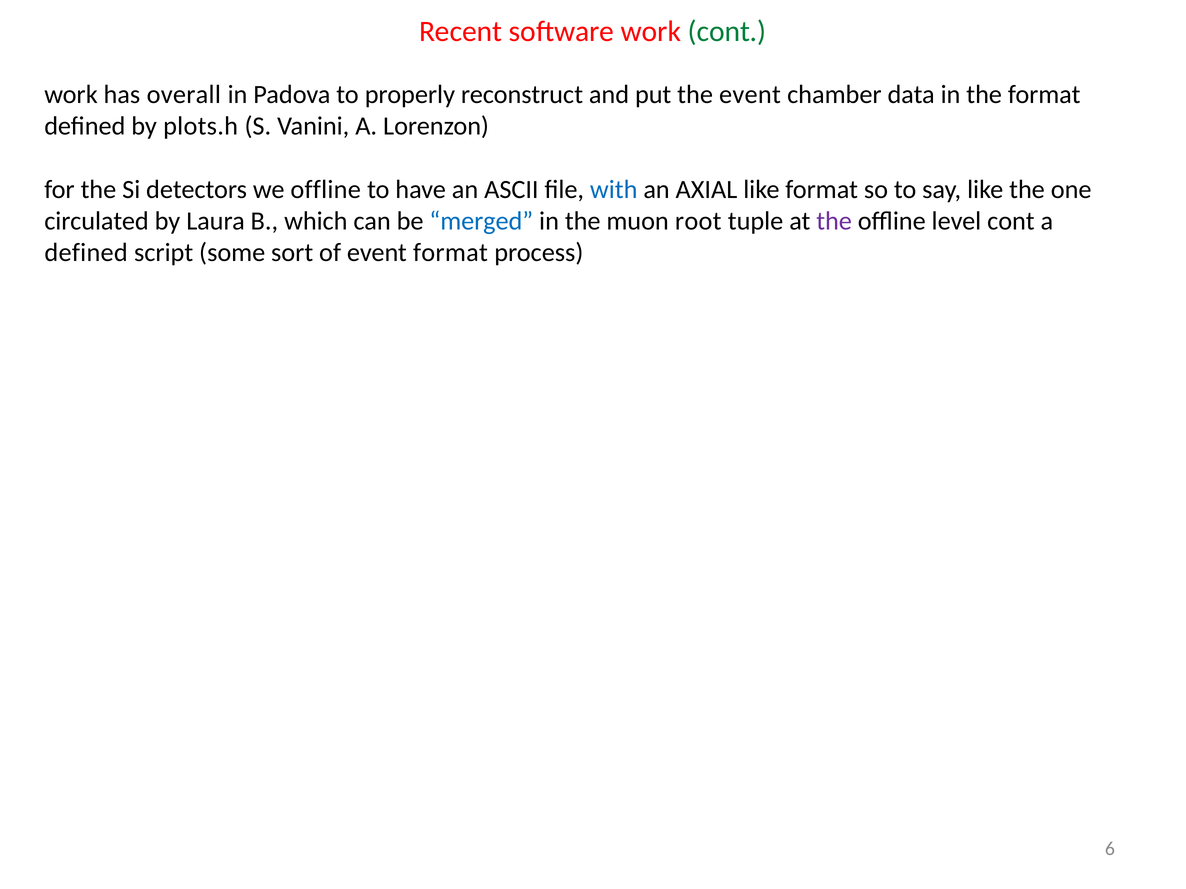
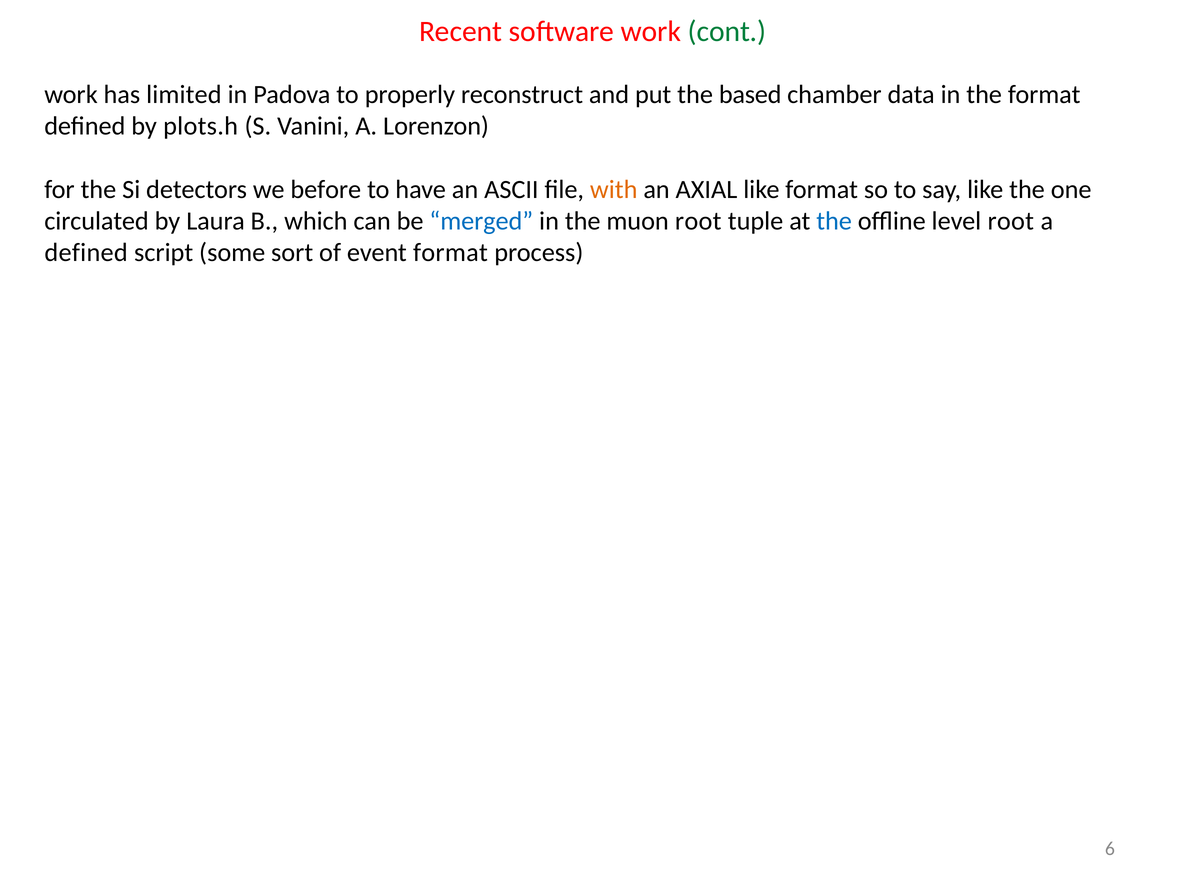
overall: overall -> limited
the event: event -> based
we offline: offline -> before
with colour: blue -> orange
the at (834, 221) colour: purple -> blue
level cont: cont -> root
